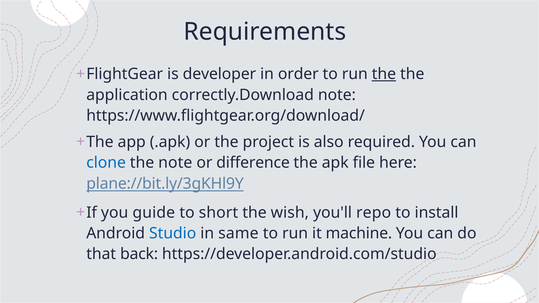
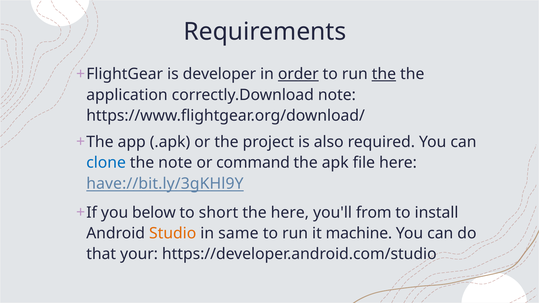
order underline: none -> present
difference: difference -> command
plane://bit.ly/3gKHl9Y: plane://bit.ly/3gKHl9Y -> have://bit.ly/3gKHl9Y
guide: guide -> below
the wish: wish -> here
repo: repo -> from
Studio colour: blue -> orange
back: back -> your
